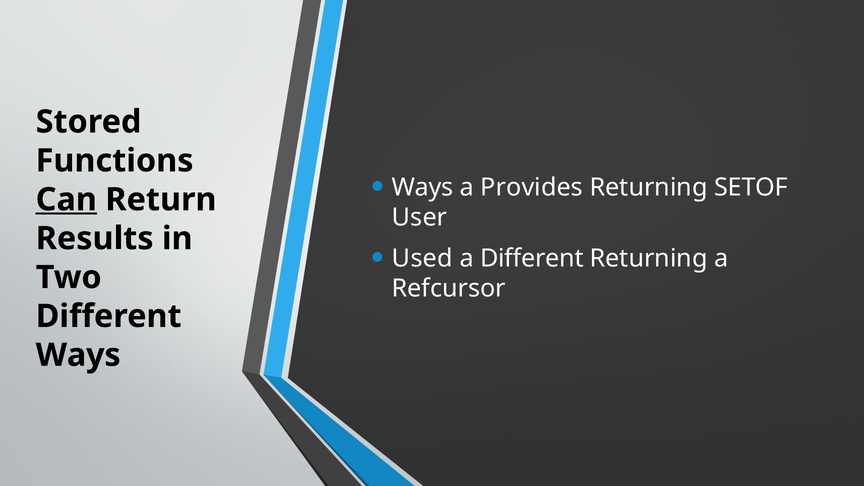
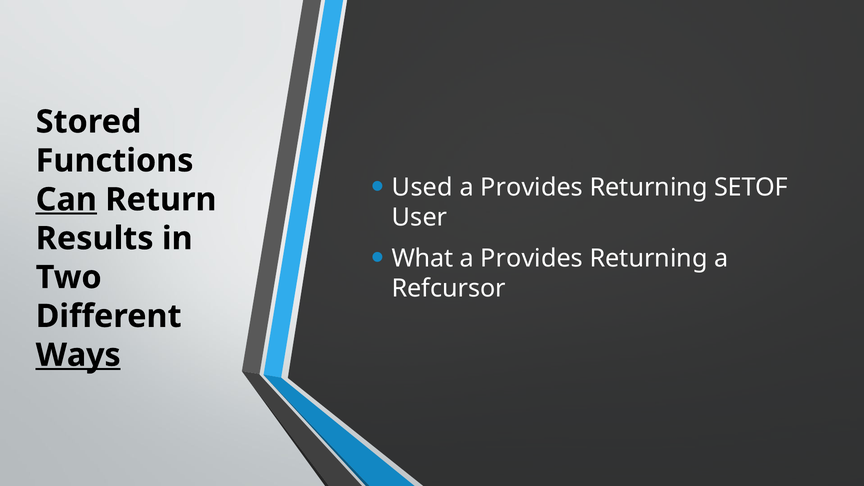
Ways at (423, 187): Ways -> Used
Used: Used -> What
Different at (532, 258): Different -> Provides
Ways at (78, 355) underline: none -> present
